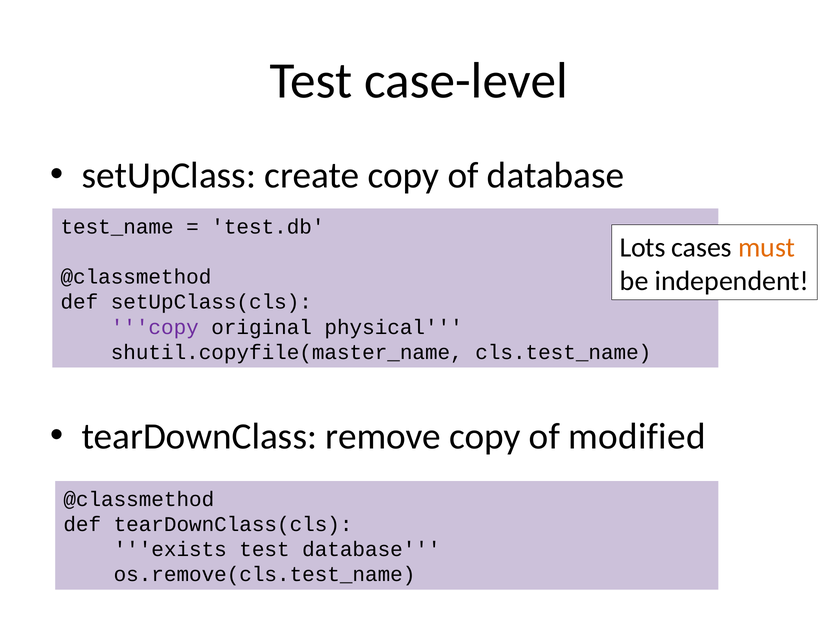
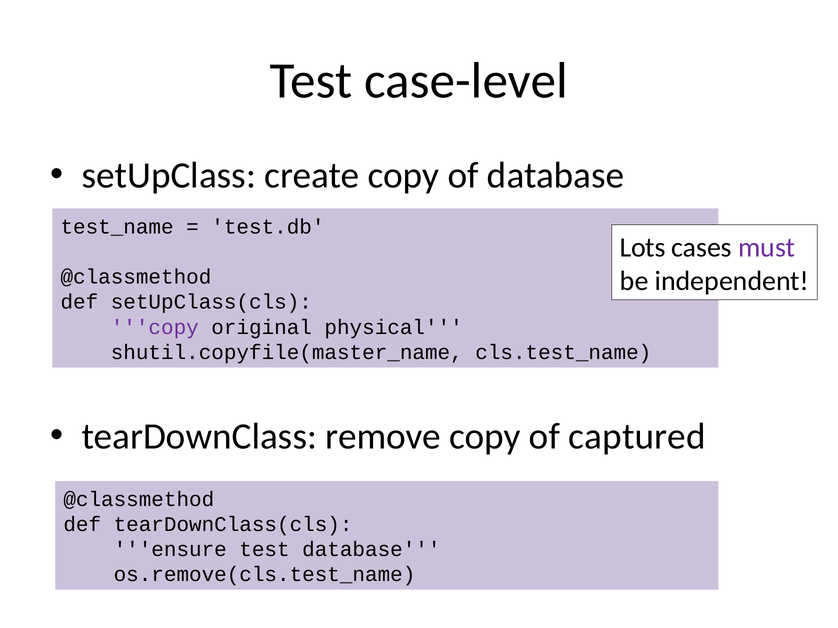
must colour: orange -> purple
modified: modified -> captured
exists: exists -> ensure
